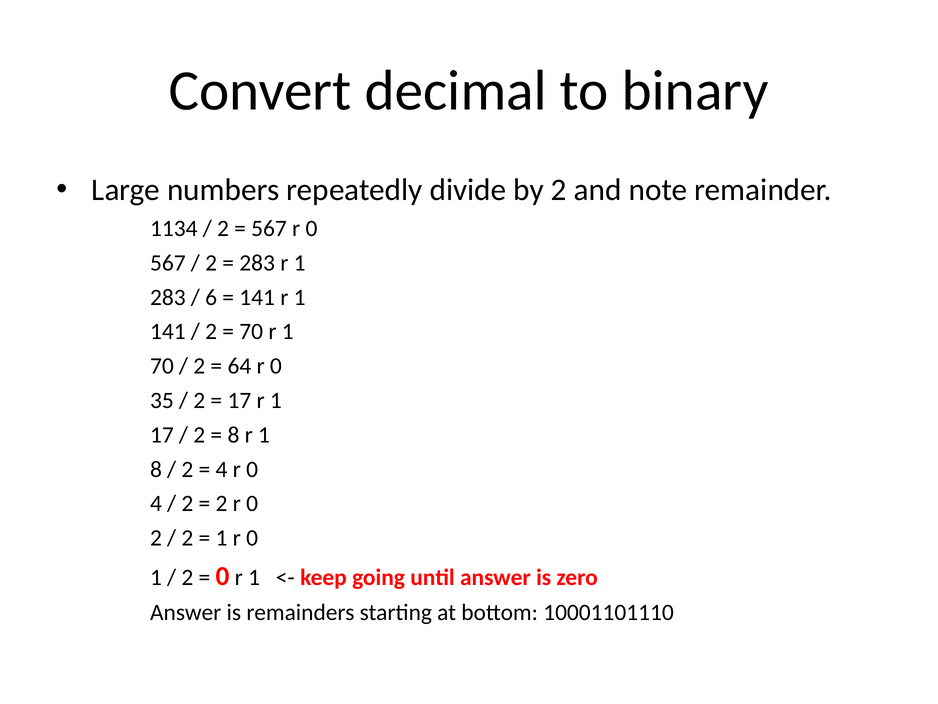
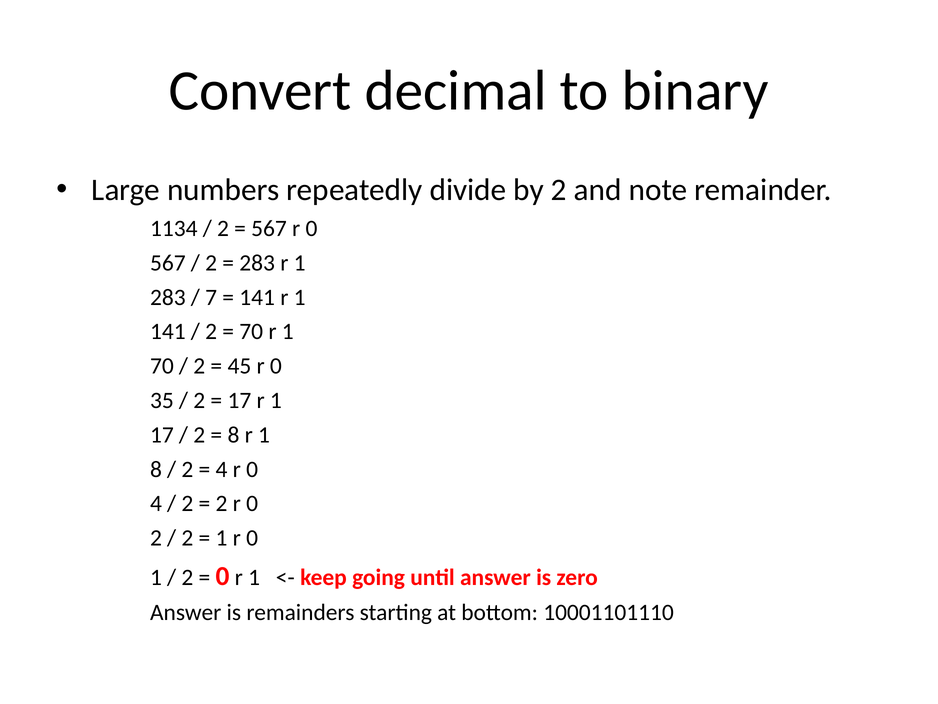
6: 6 -> 7
64: 64 -> 45
